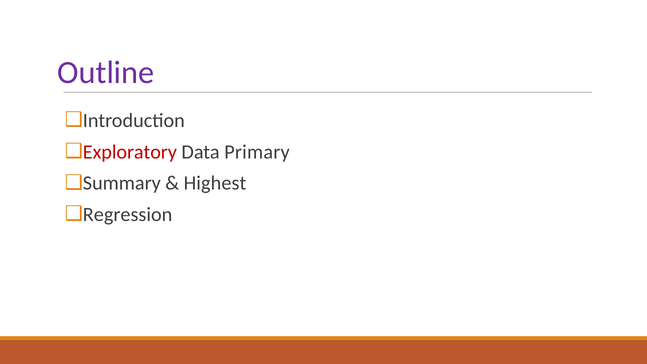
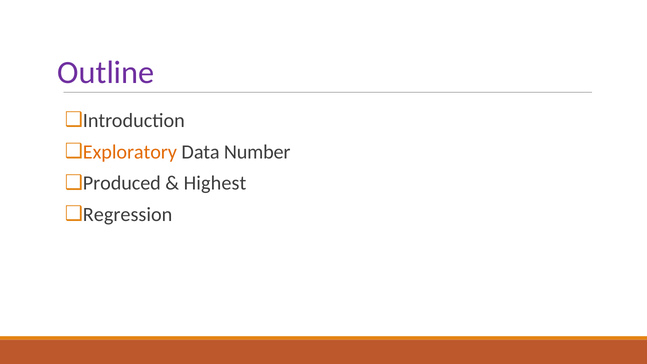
Exploratory colour: red -> orange
Primary: Primary -> Number
Summary: Summary -> Produced
